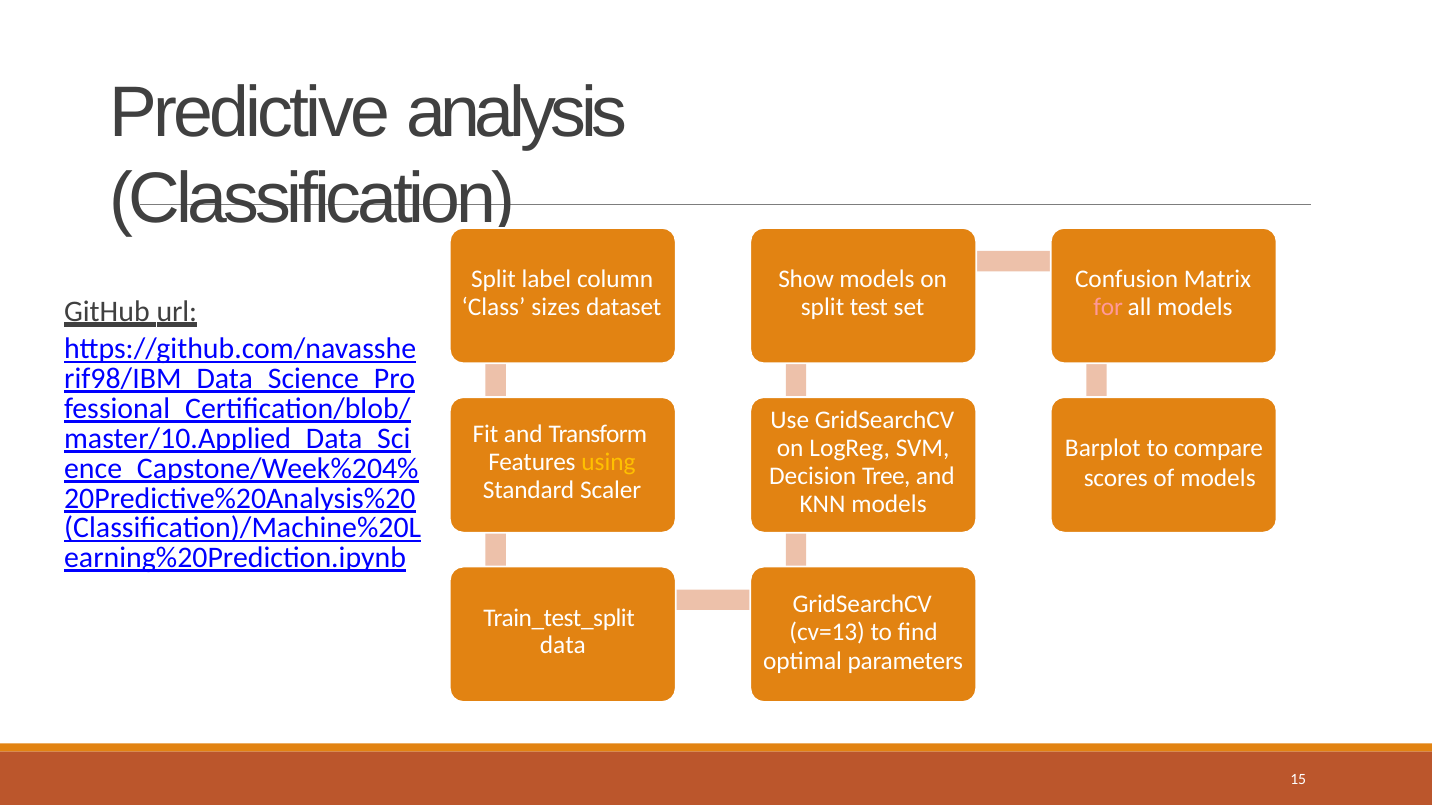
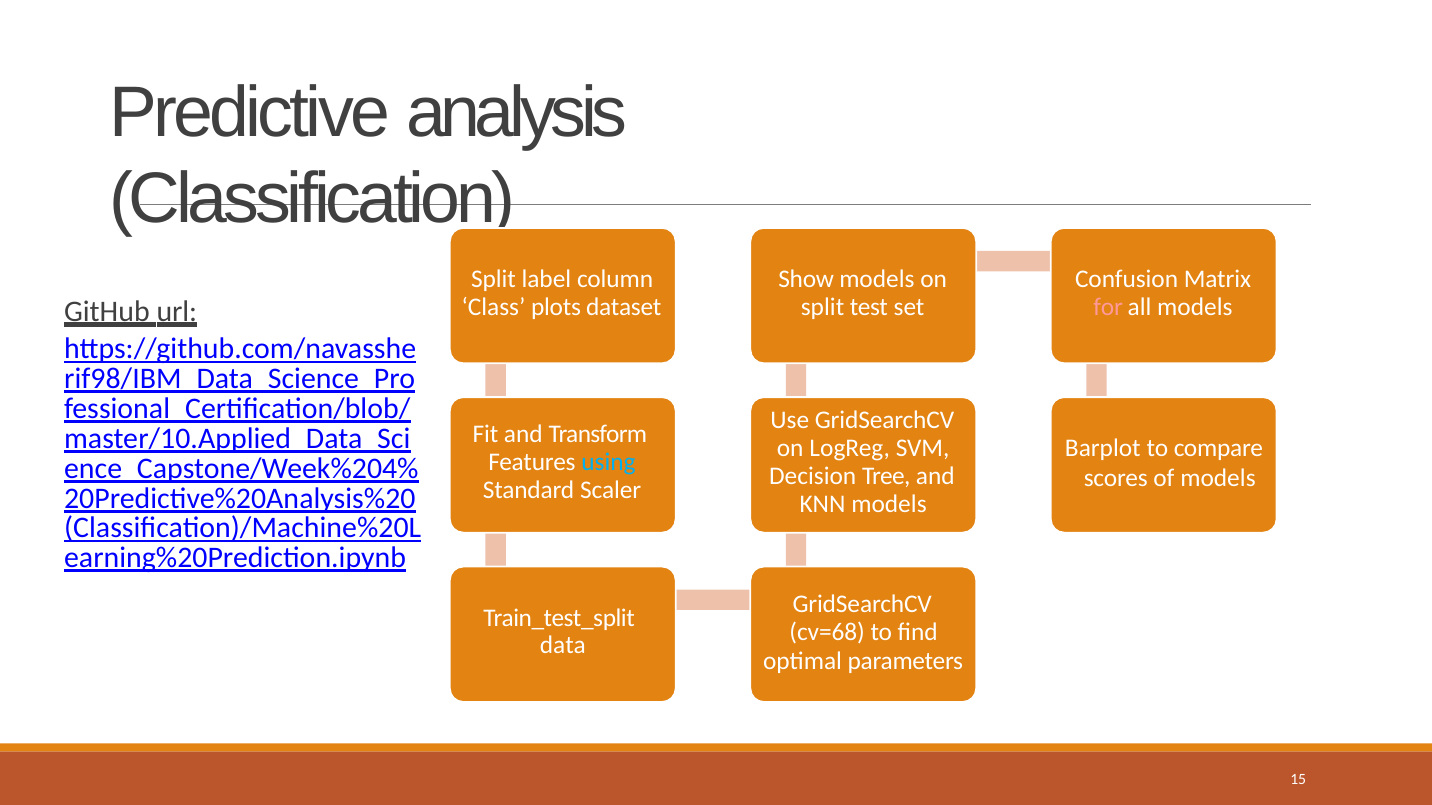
sizes: sizes -> plots
using colour: yellow -> light blue
cv=13: cv=13 -> cv=68
